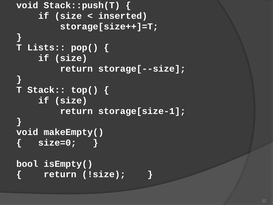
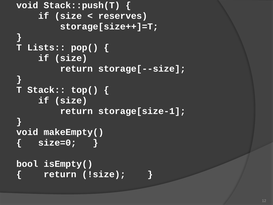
inserted: inserted -> reserves
